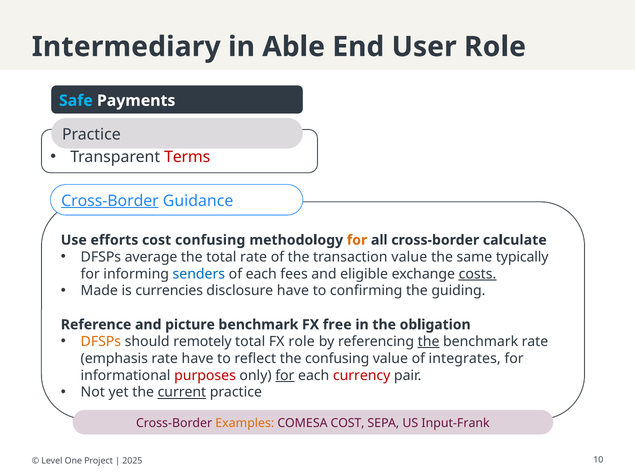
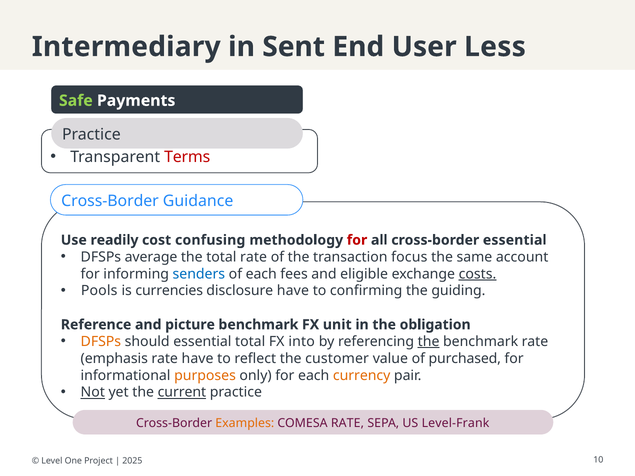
Able: Able -> Sent
User Role: Role -> Less
Safe colour: light blue -> light green
Cross-Border at (110, 201) underline: present -> none
efforts: efforts -> readily
for at (357, 240) colour: orange -> red
cross-border calculate: calculate -> essential
transaction value: value -> focus
typically: typically -> account
Made: Made -> Pools
free: free -> unit
should remotely: remotely -> essential
FX role: role -> into
the confusing: confusing -> customer
integrates: integrates -> purchased
purposes colour: red -> orange
for at (285, 376) underline: present -> none
currency colour: red -> orange
Not underline: none -> present
COMESA COST: COST -> RATE
Input-Frank: Input-Frank -> Level-Frank
